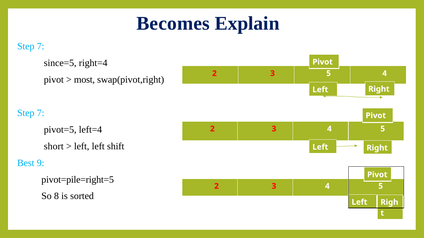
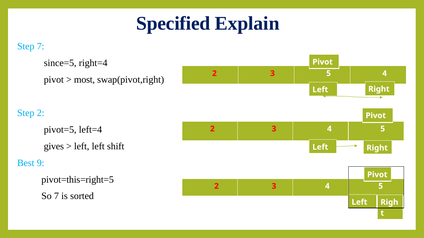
Becomes: Becomes -> Specified
7 at (41, 113): 7 -> 2
short: short -> gives
pivot=pile=right=5: pivot=pile=right=5 -> pivot=this=right=5
So 8: 8 -> 7
